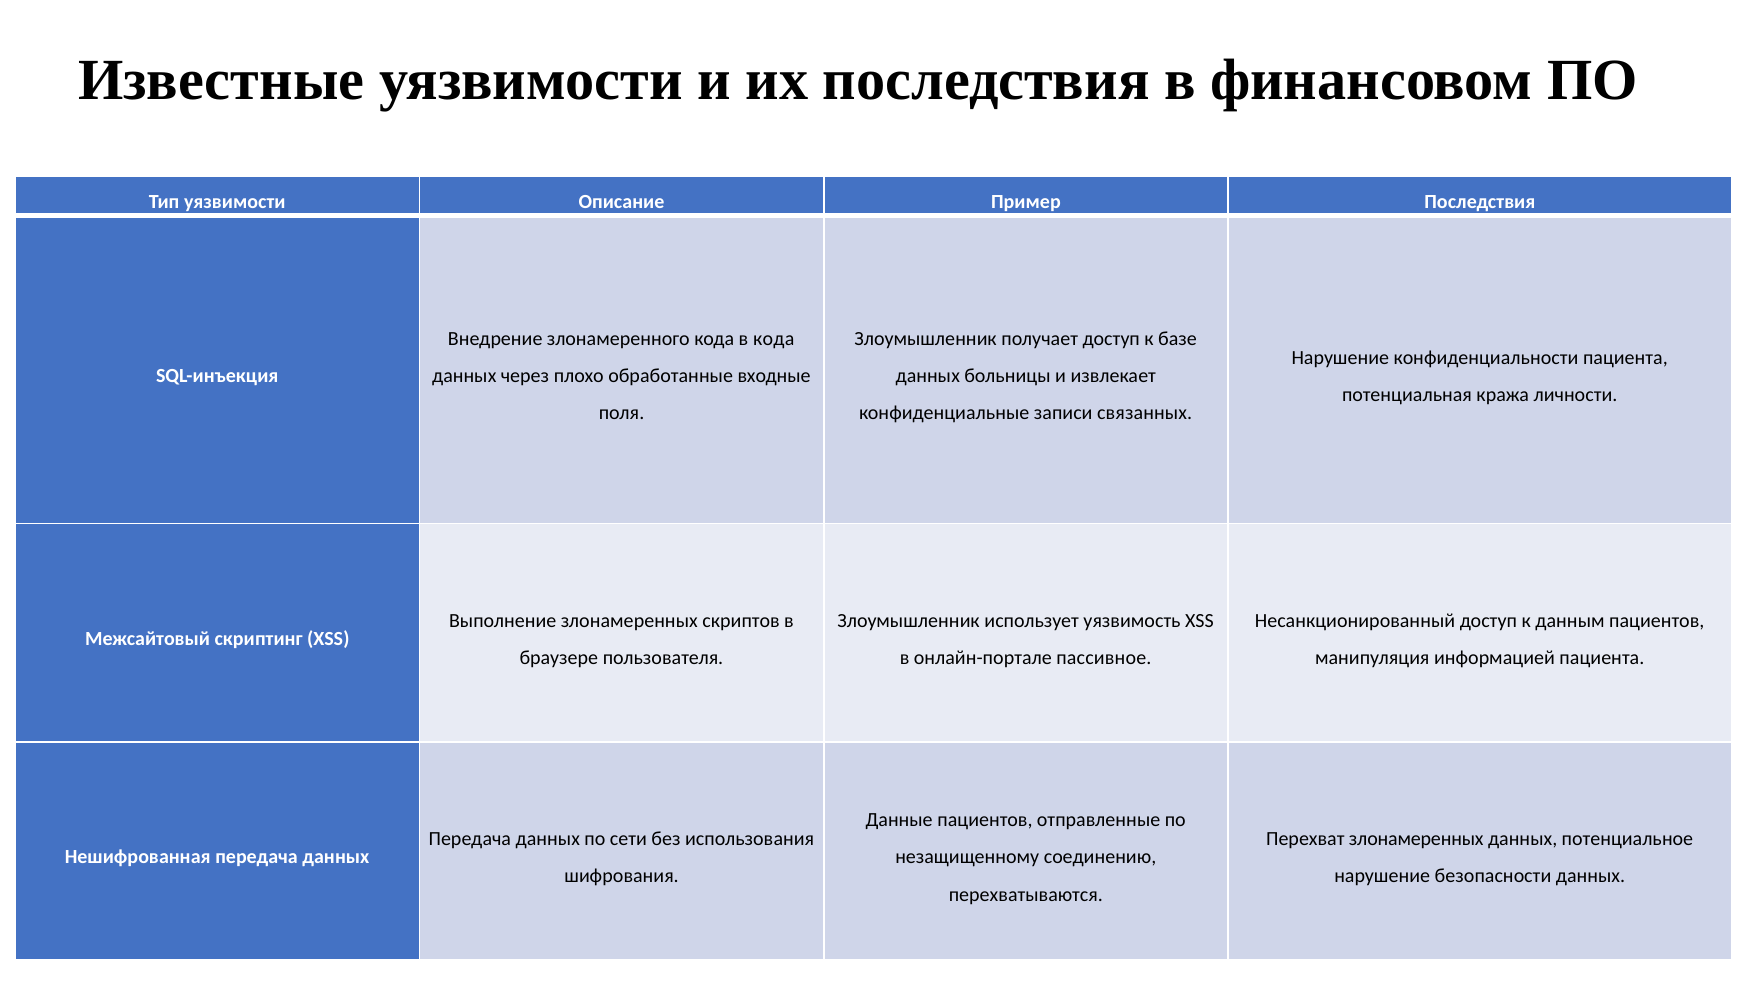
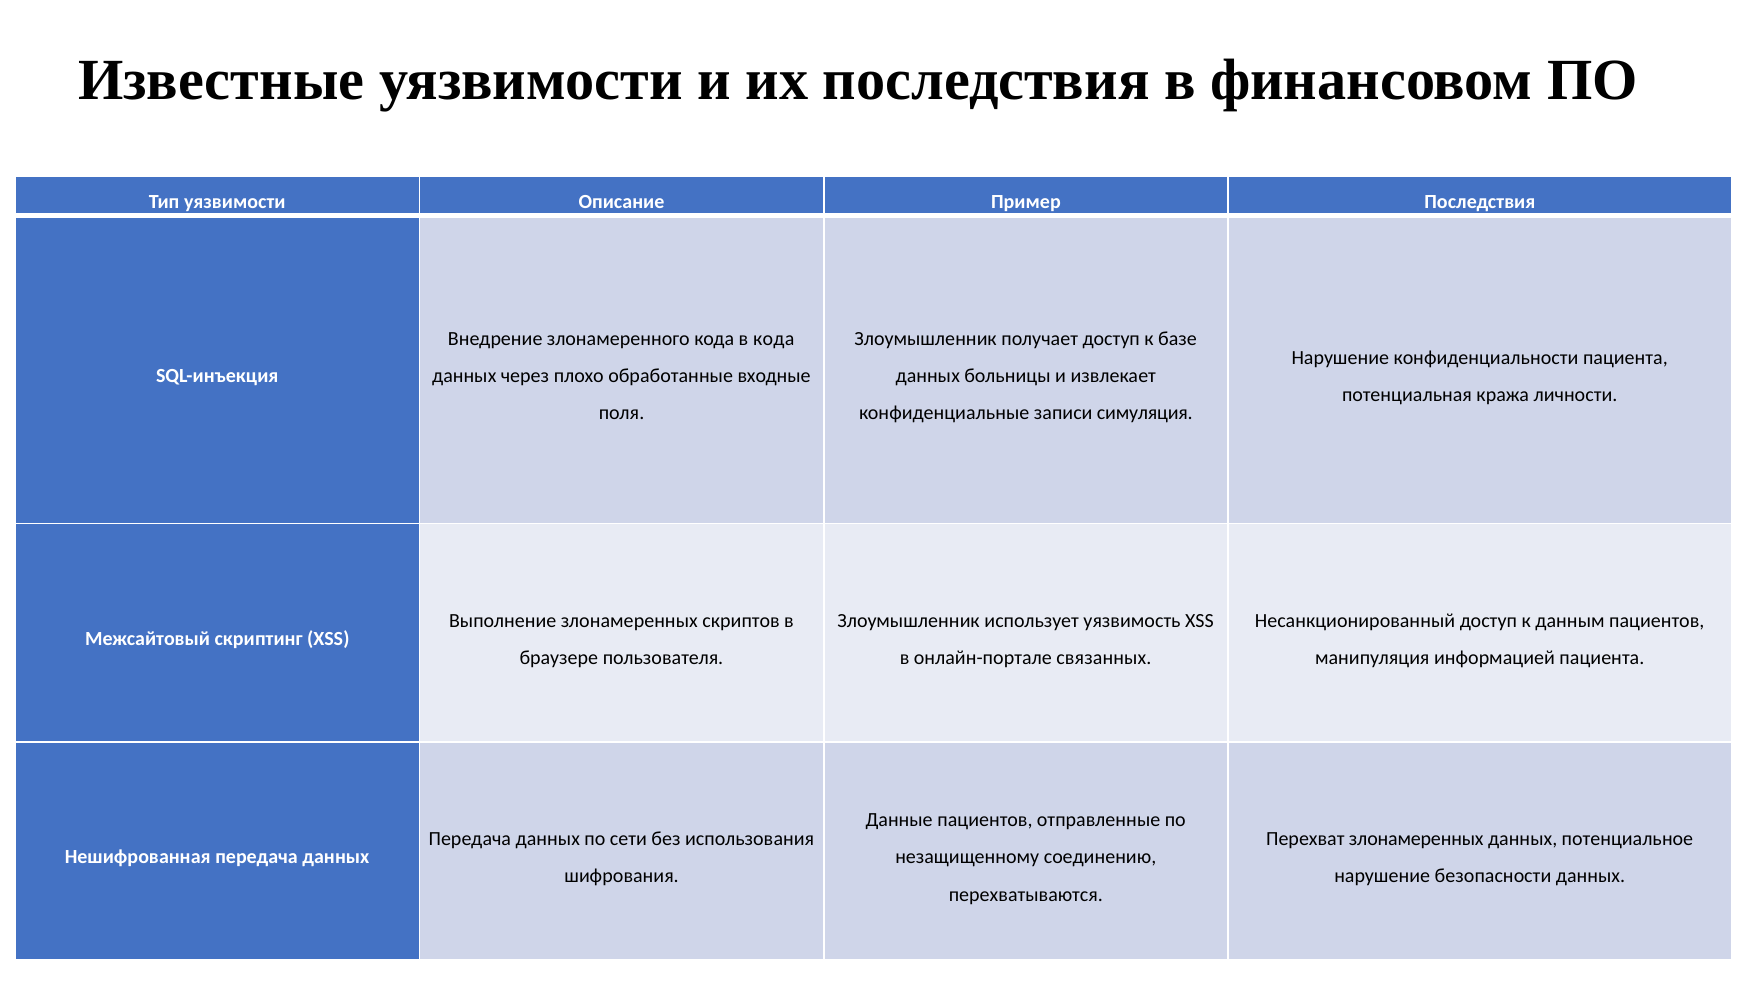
связанных: связанных -> симуляция
пассивное: пассивное -> связанных
